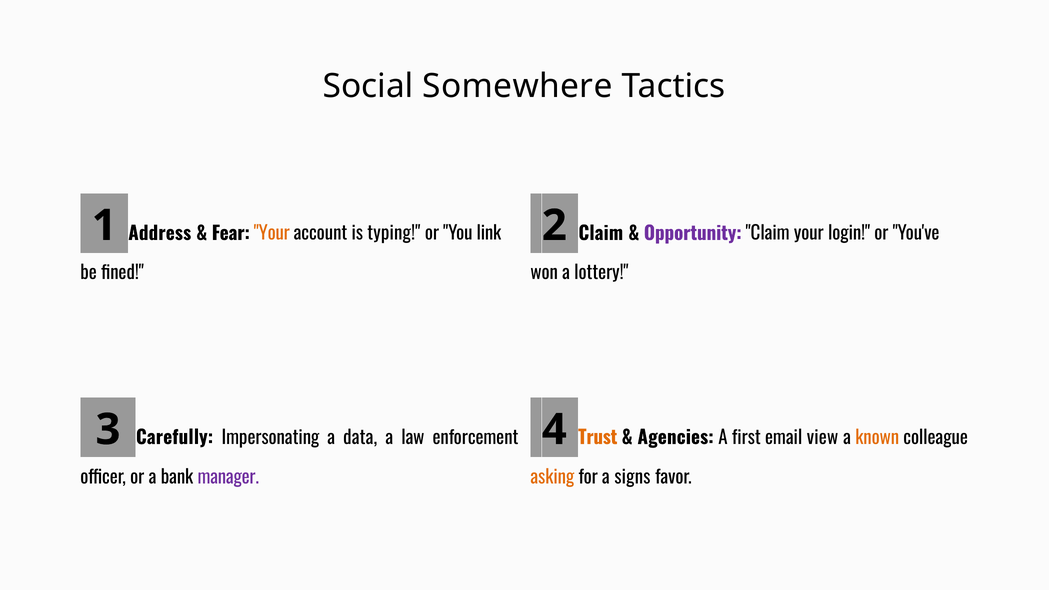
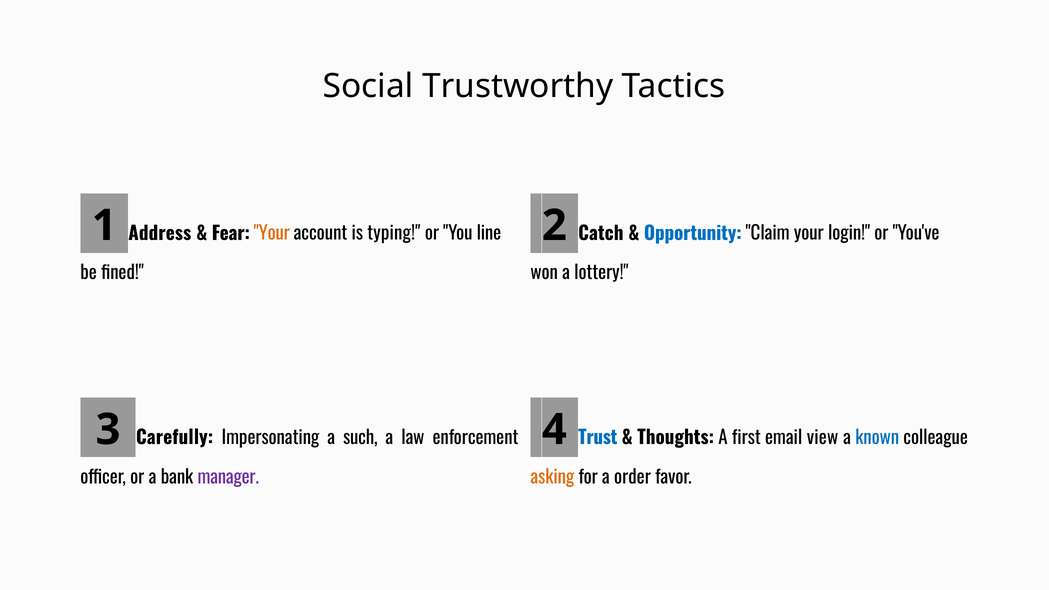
Somewhere: Somewhere -> Trustworthy
link: link -> line
2 Claim: Claim -> Catch
Opportunity colour: purple -> blue
data: data -> such
Trust colour: orange -> blue
Agencies: Agencies -> Thoughts
known colour: orange -> blue
signs: signs -> order
